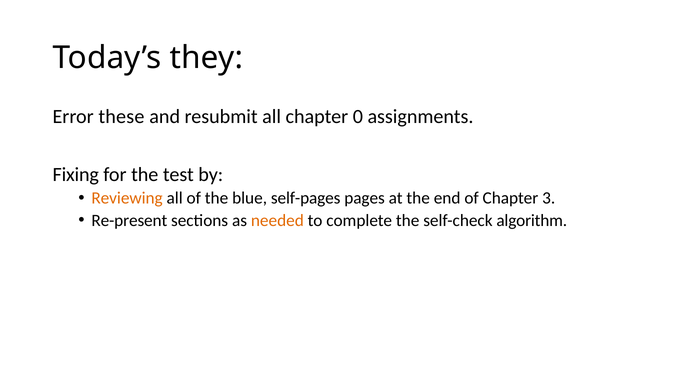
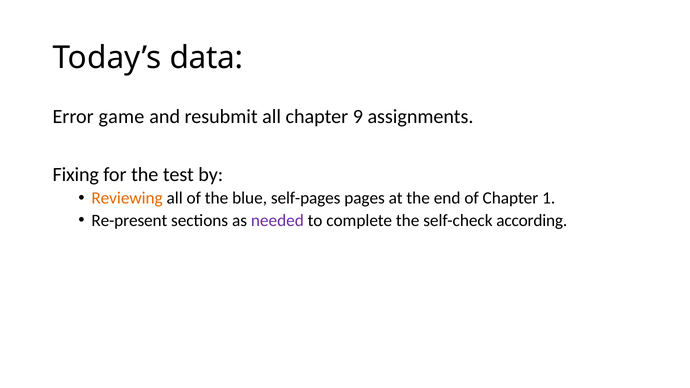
they: they -> data
these: these -> game
0: 0 -> 9
3: 3 -> 1
needed colour: orange -> purple
algorithm: algorithm -> according
